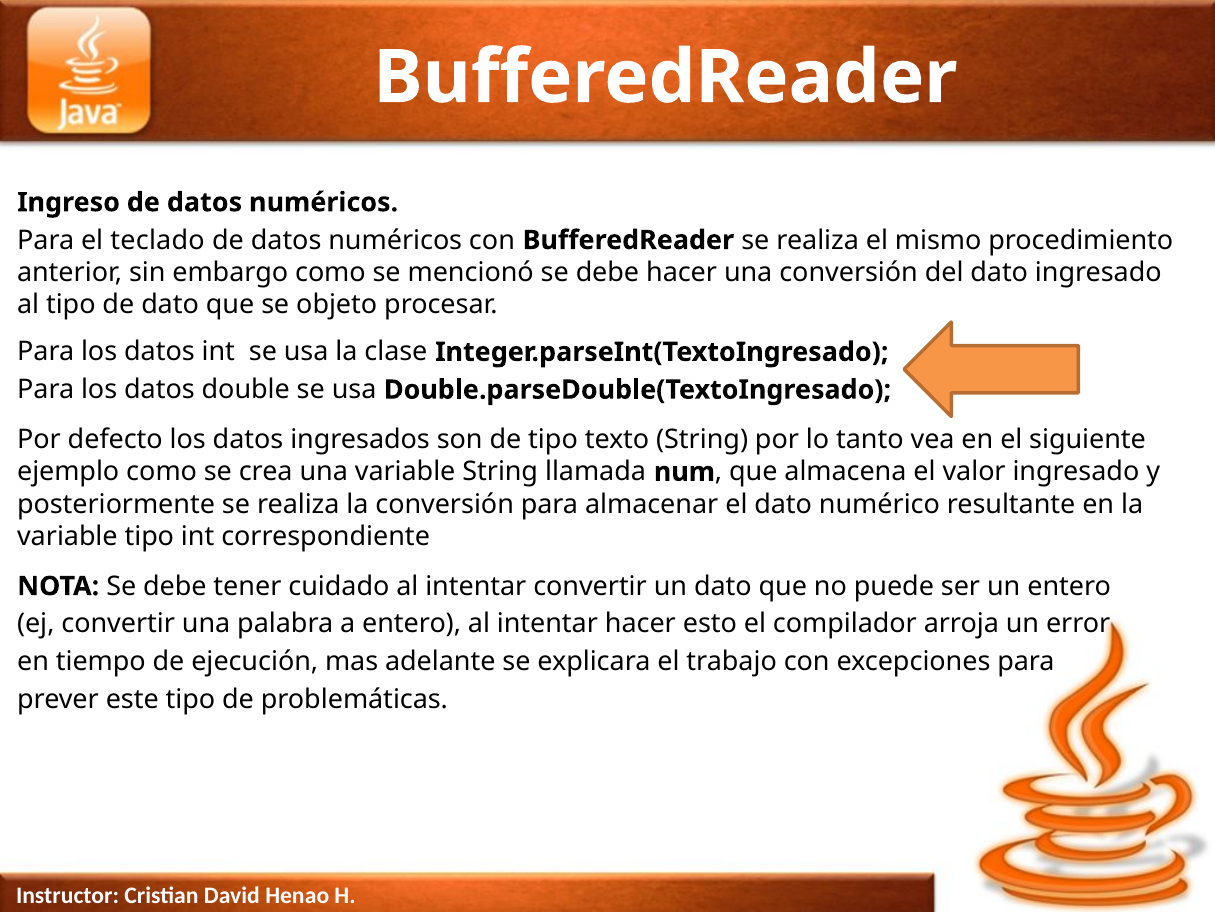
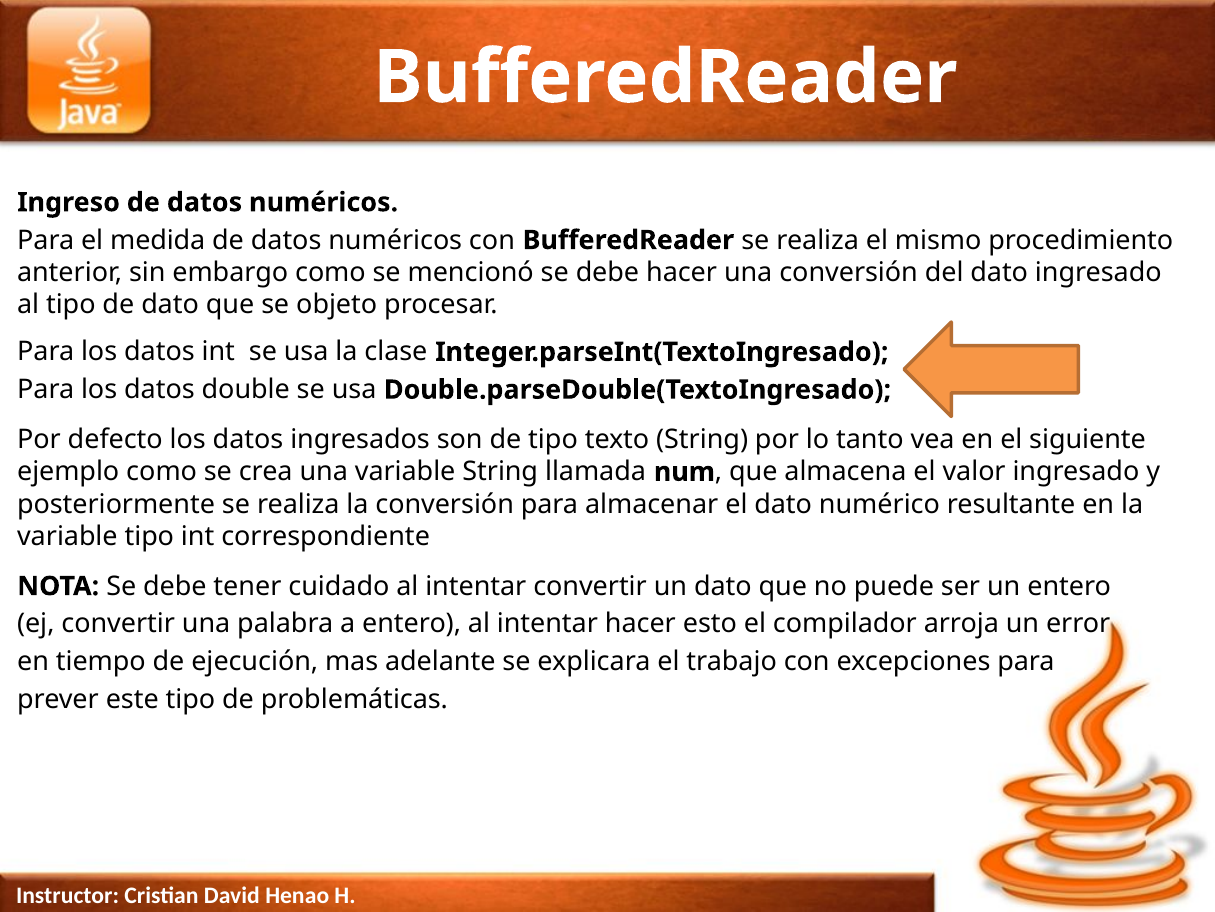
teclado: teclado -> medida
